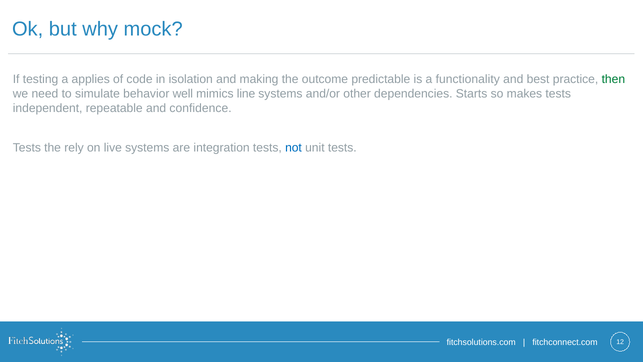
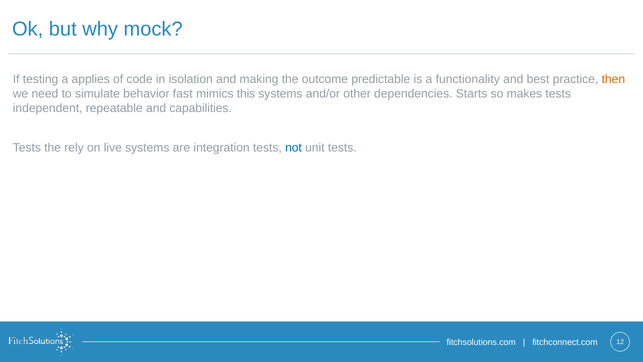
then colour: green -> orange
well: well -> fast
line: line -> this
confidence: confidence -> capabilities
